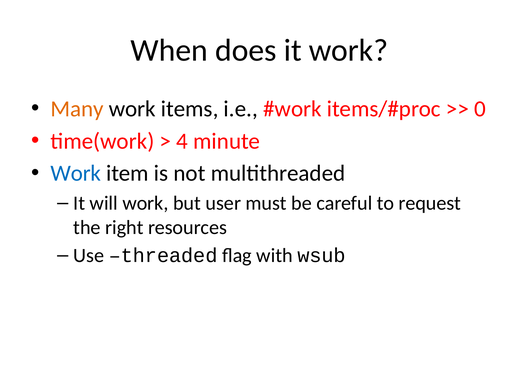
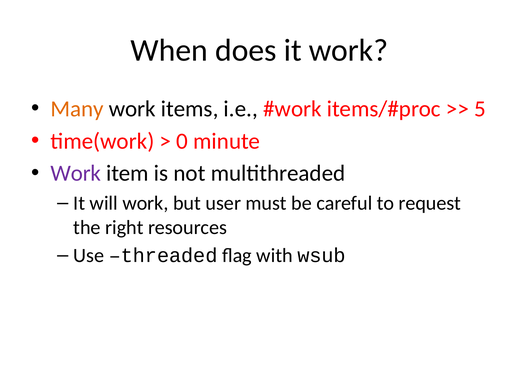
0: 0 -> 5
4: 4 -> 0
Work at (76, 173) colour: blue -> purple
